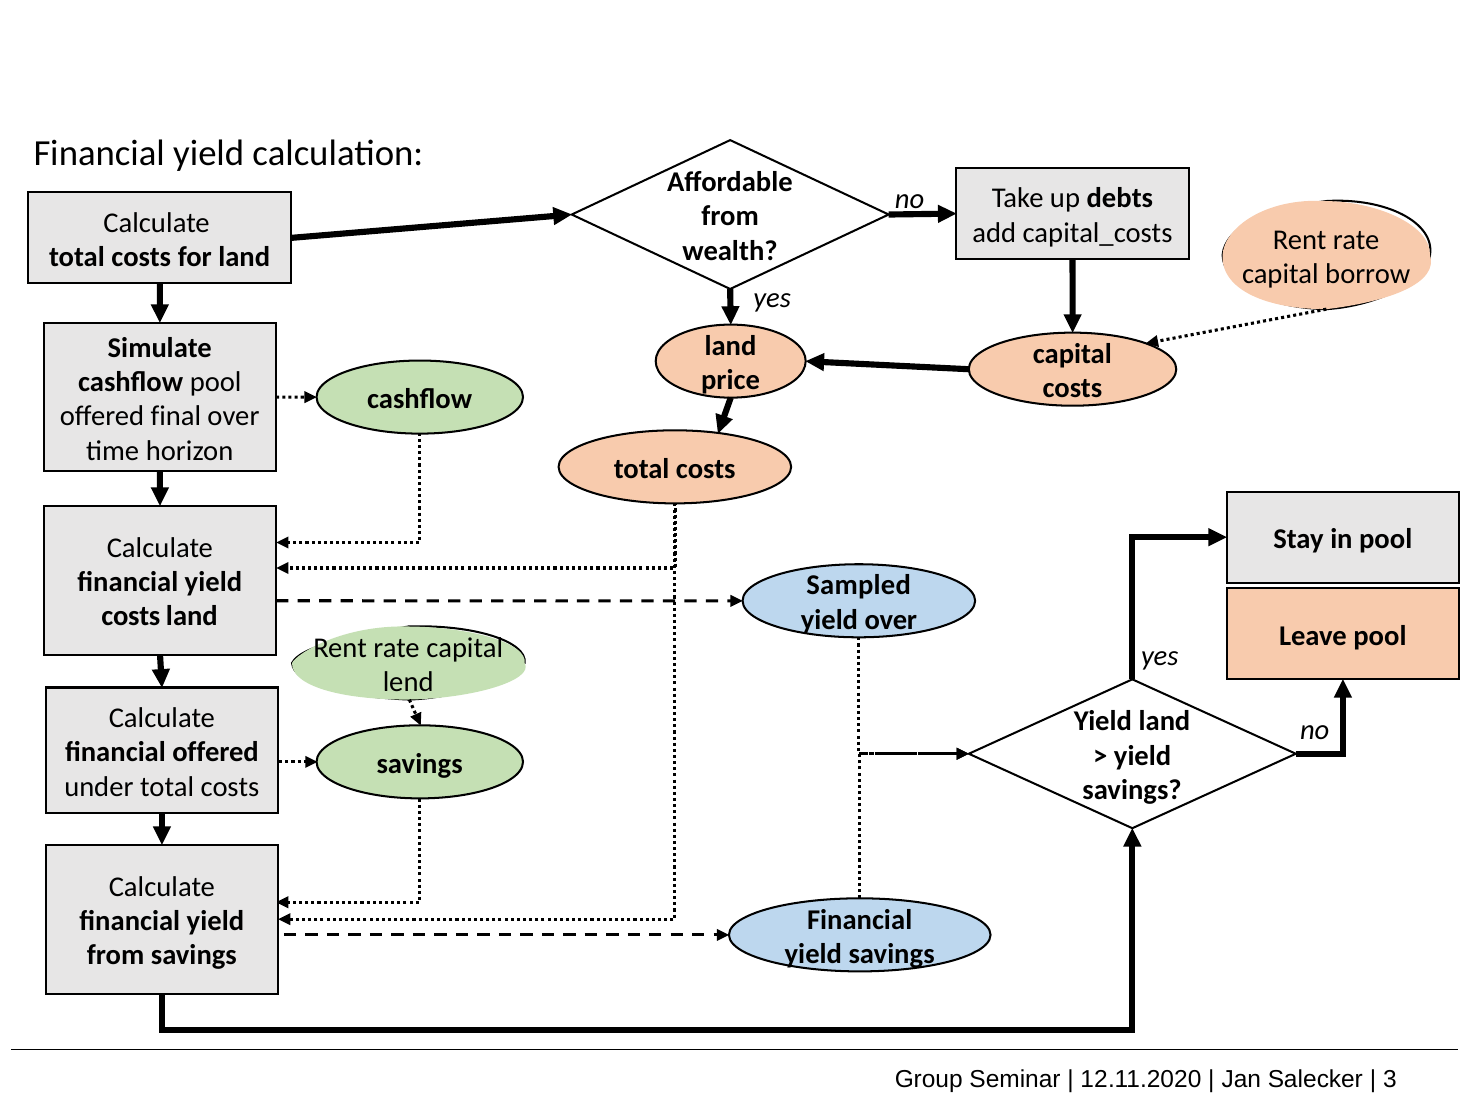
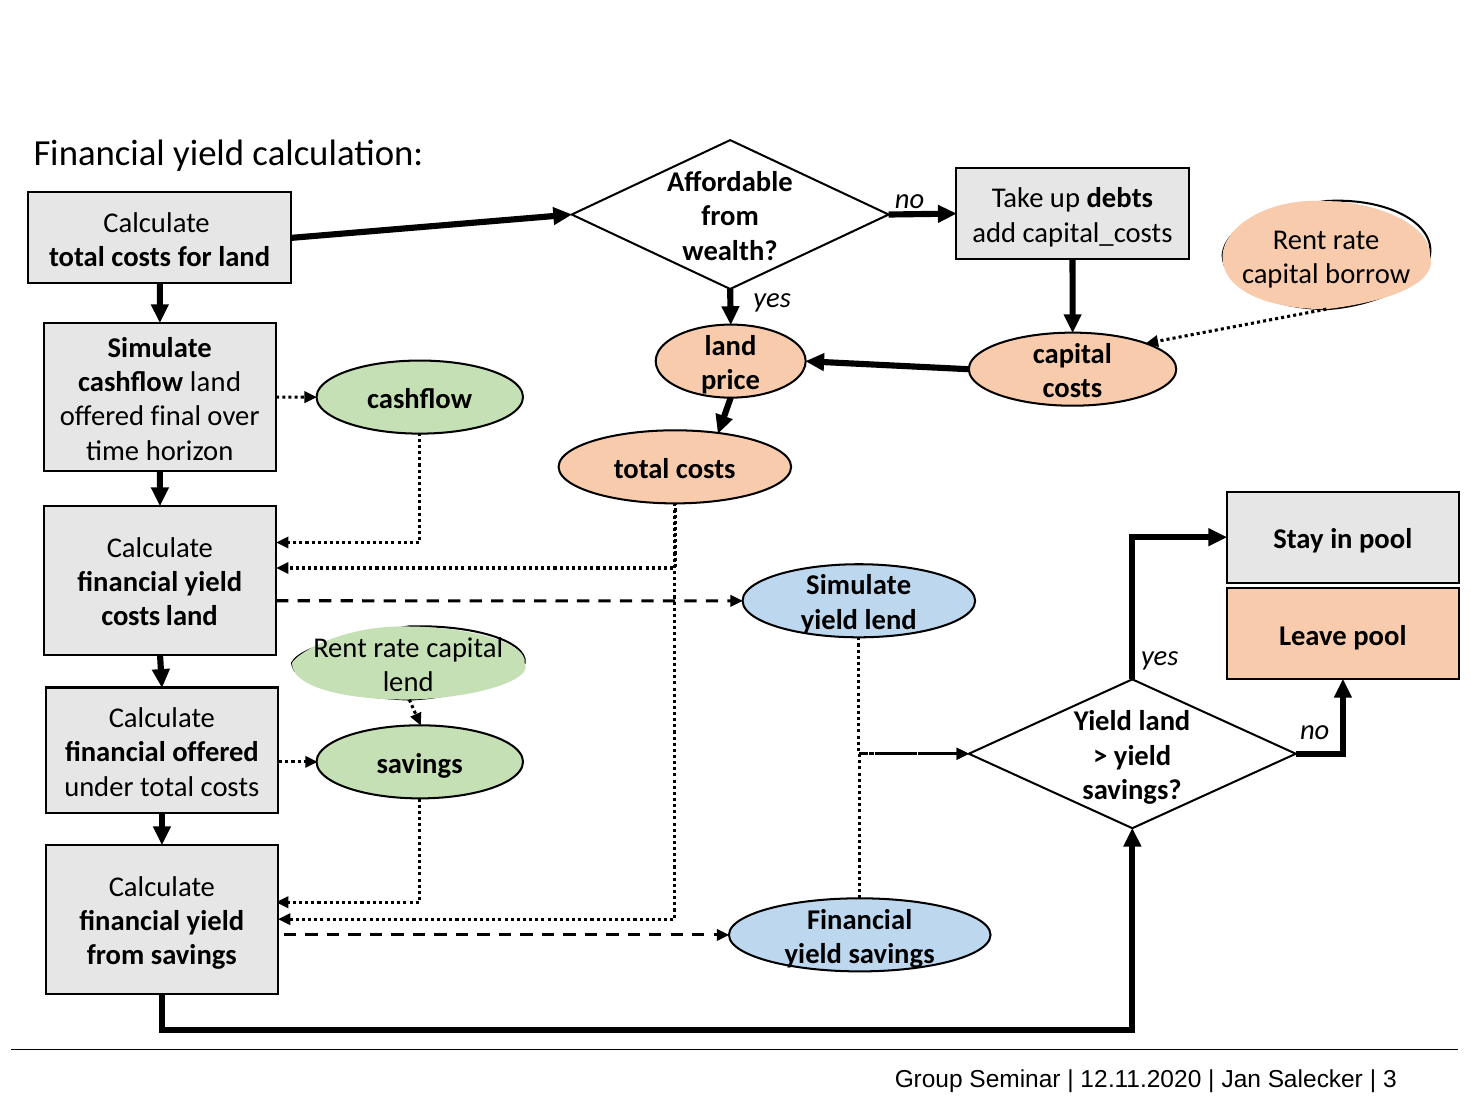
cashflow pool: pool -> land
Sampled at (859, 586): Sampled -> Simulate
yield over: over -> lend
